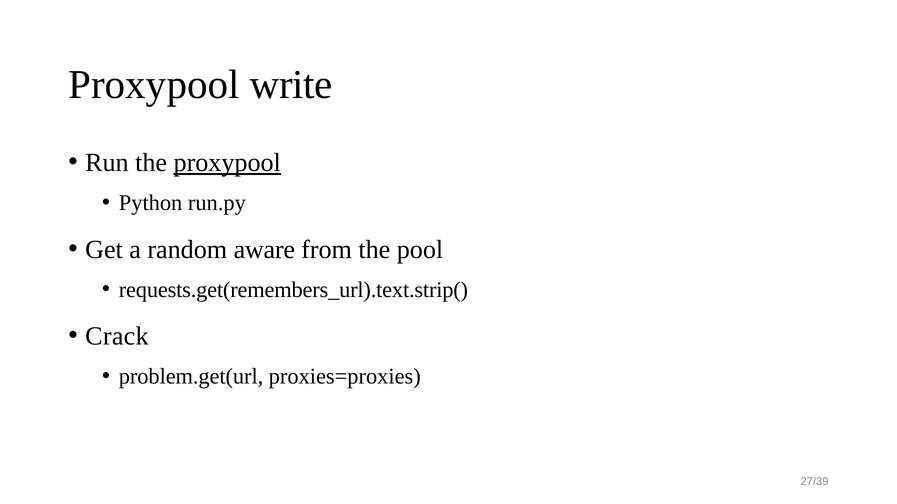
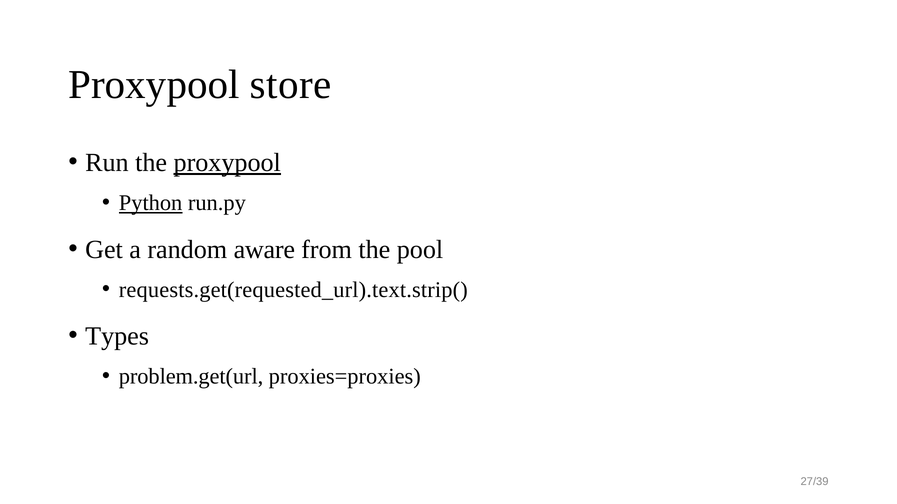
write: write -> store
Python underline: none -> present
requests.get(remembers_url).text.strip(: requests.get(remembers_url).text.strip( -> requests.get(requested_url).text.strip(
Crack: Crack -> Types
